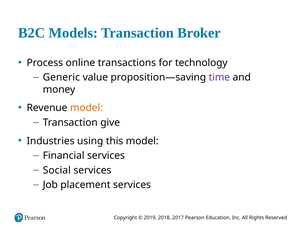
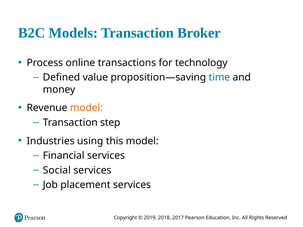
Generic: Generic -> Defined
time colour: purple -> blue
give: give -> step
